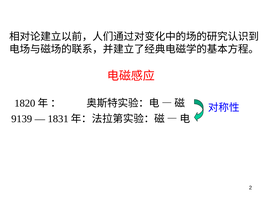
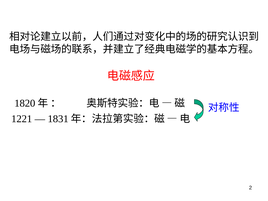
9139: 9139 -> 1221
